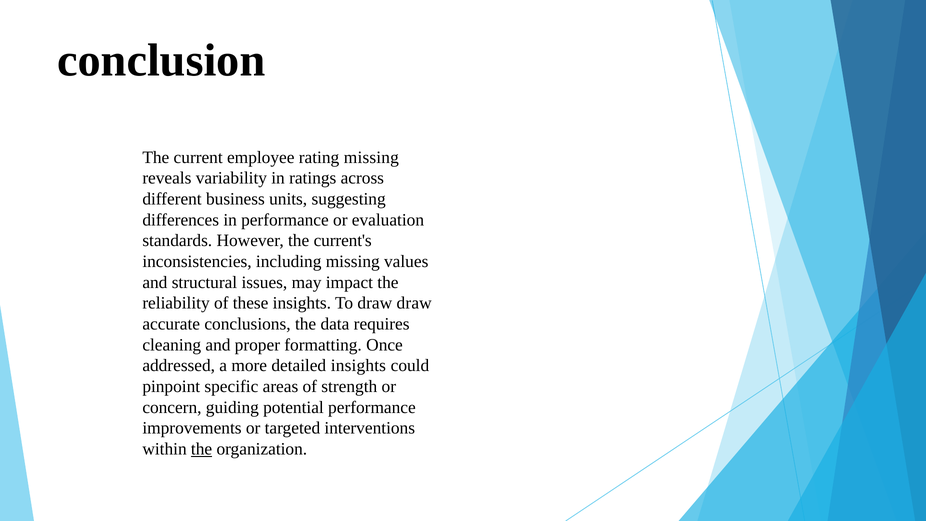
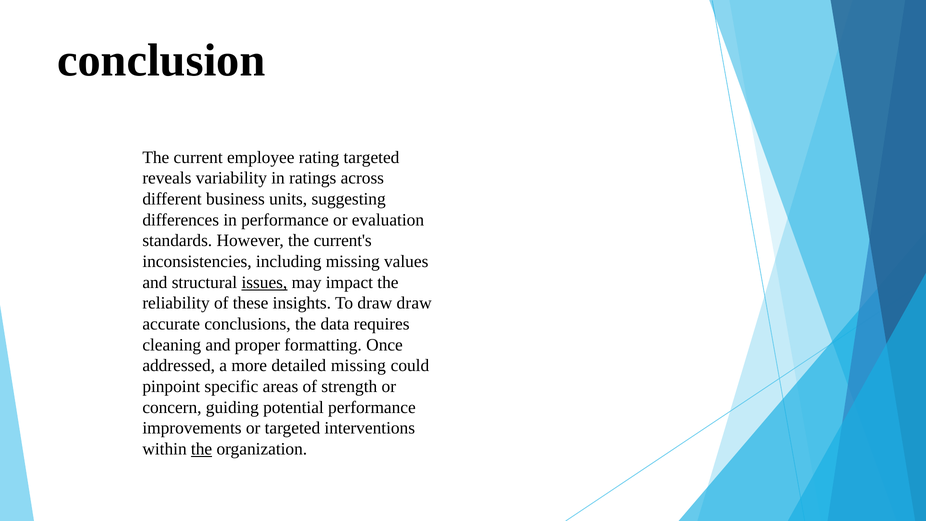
rating missing: missing -> targeted
issues underline: none -> present
detailed insights: insights -> missing
